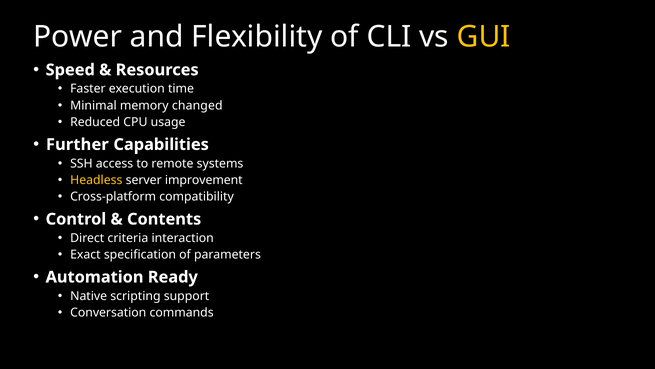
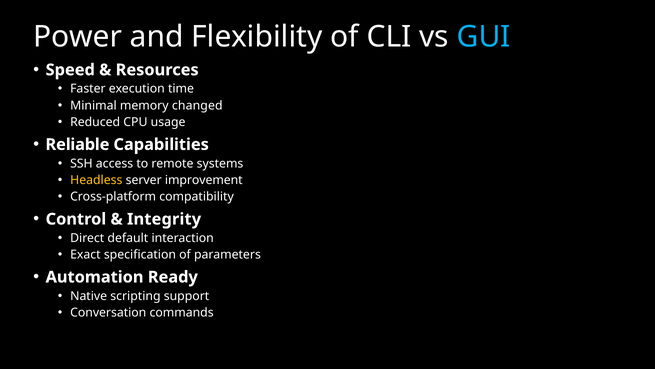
GUI colour: yellow -> light blue
Further: Further -> Reliable
Contents: Contents -> Integrity
criteria: criteria -> default
